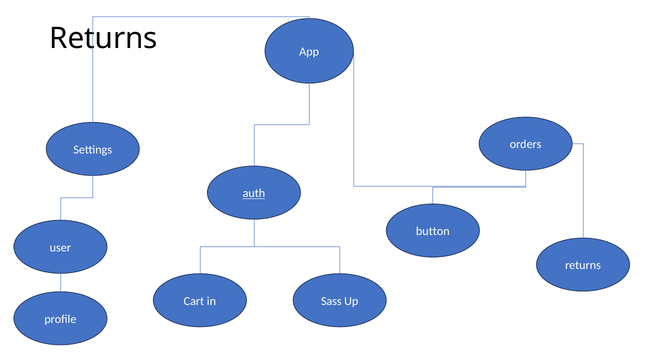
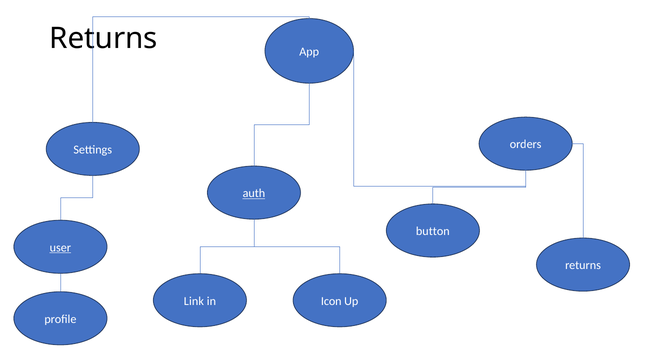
user underline: none -> present
Cart: Cart -> Link
Sass: Sass -> Icon
